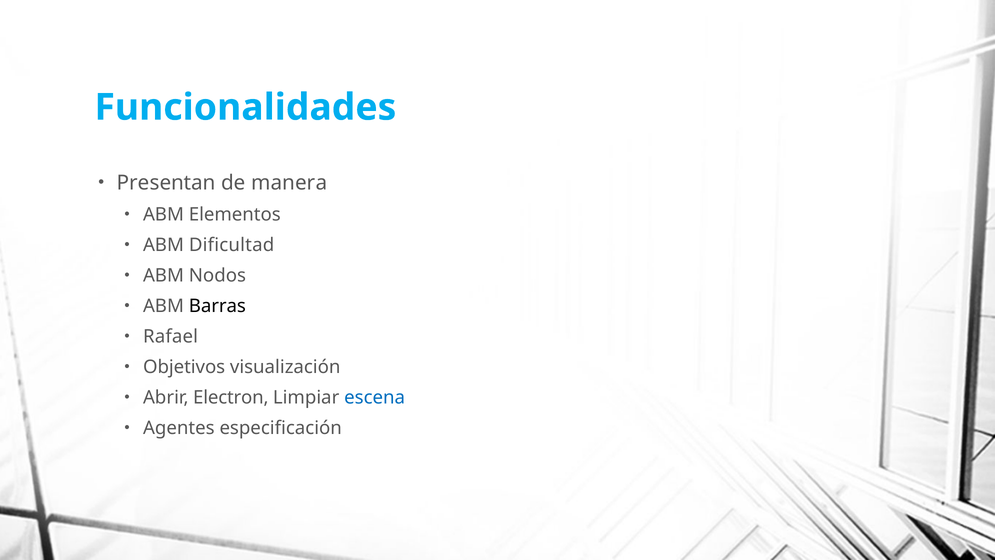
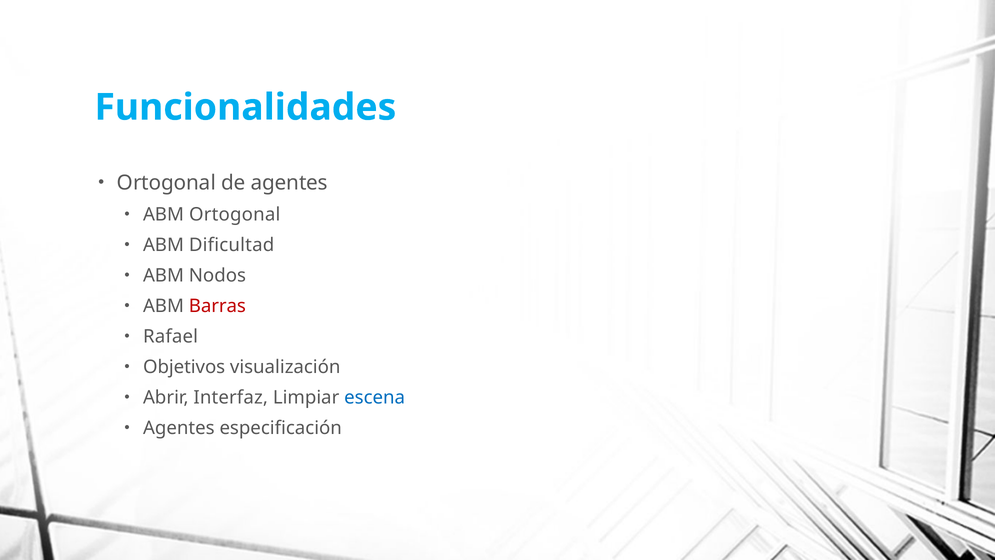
Presentan at (166, 183): Presentan -> Ortogonal
de manera: manera -> agentes
ABM Elementos: Elementos -> Ortogonal
Barras colour: black -> red
Electron: Electron -> Interfaz
